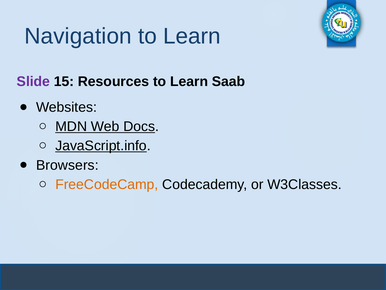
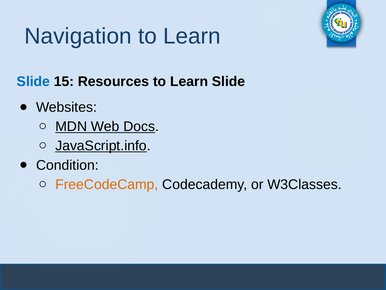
Slide at (33, 81) colour: purple -> blue
Resources to Learn Saab: Saab -> Slide
Browsers: Browsers -> Condition
